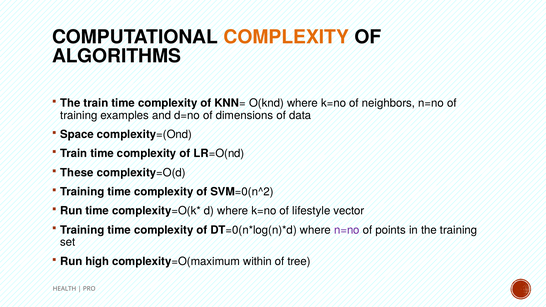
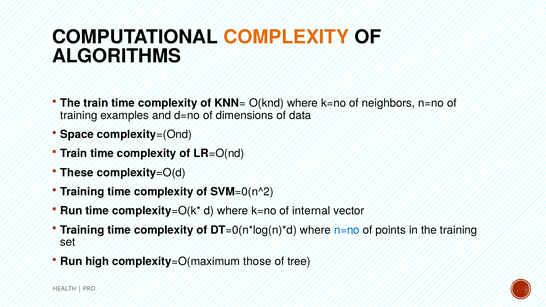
lifestyle: lifestyle -> internal
n=no at (347, 230) colour: purple -> blue
within: within -> those
